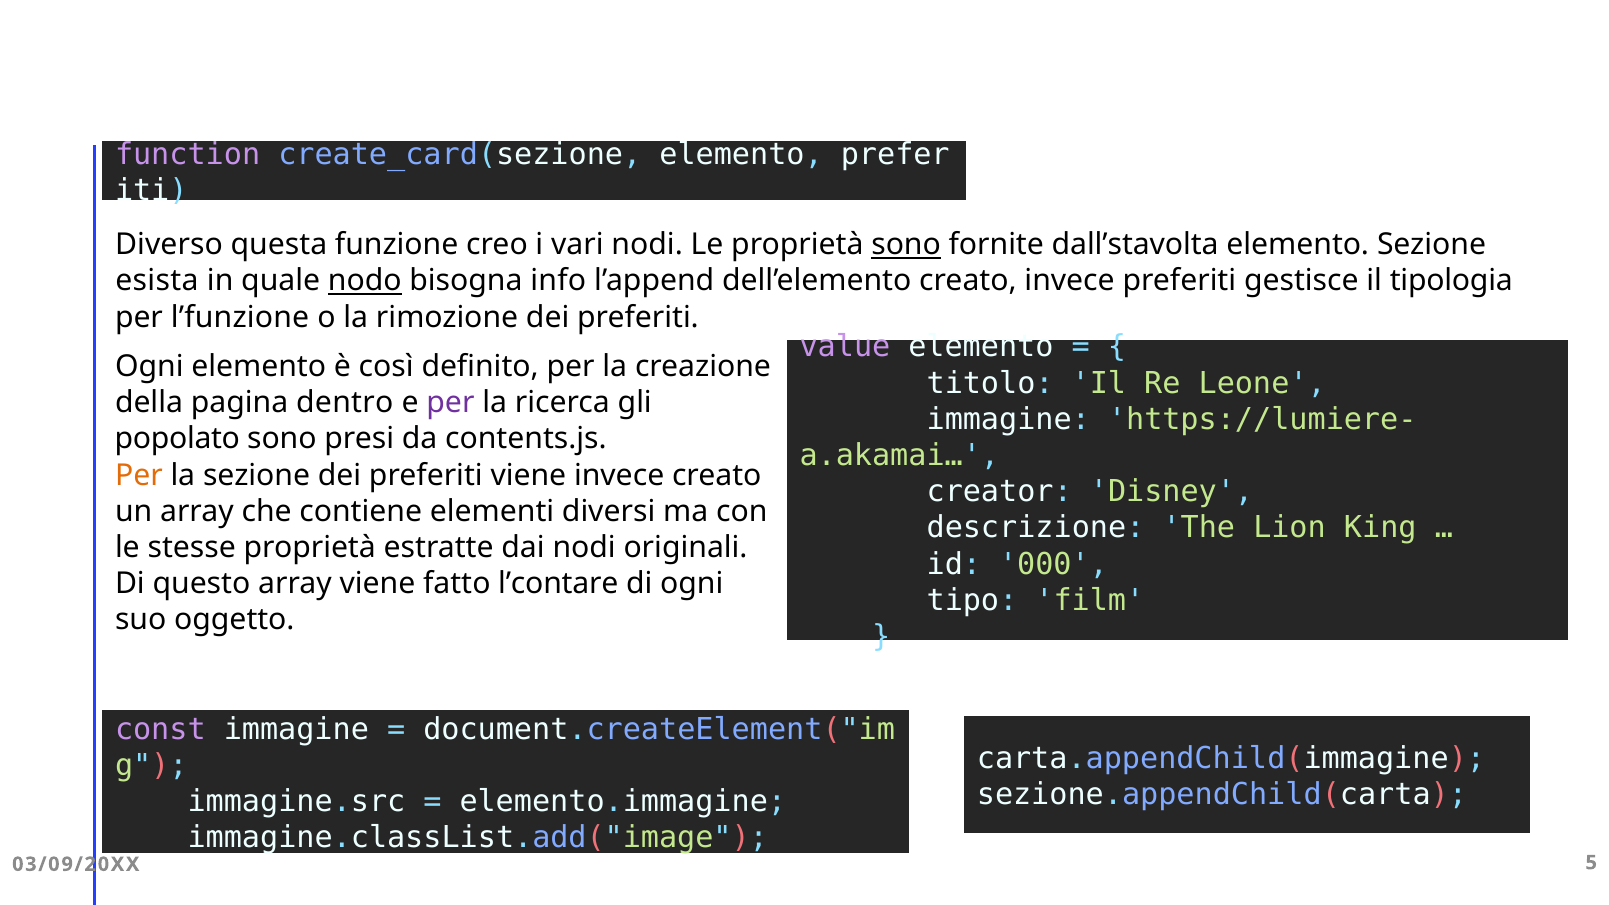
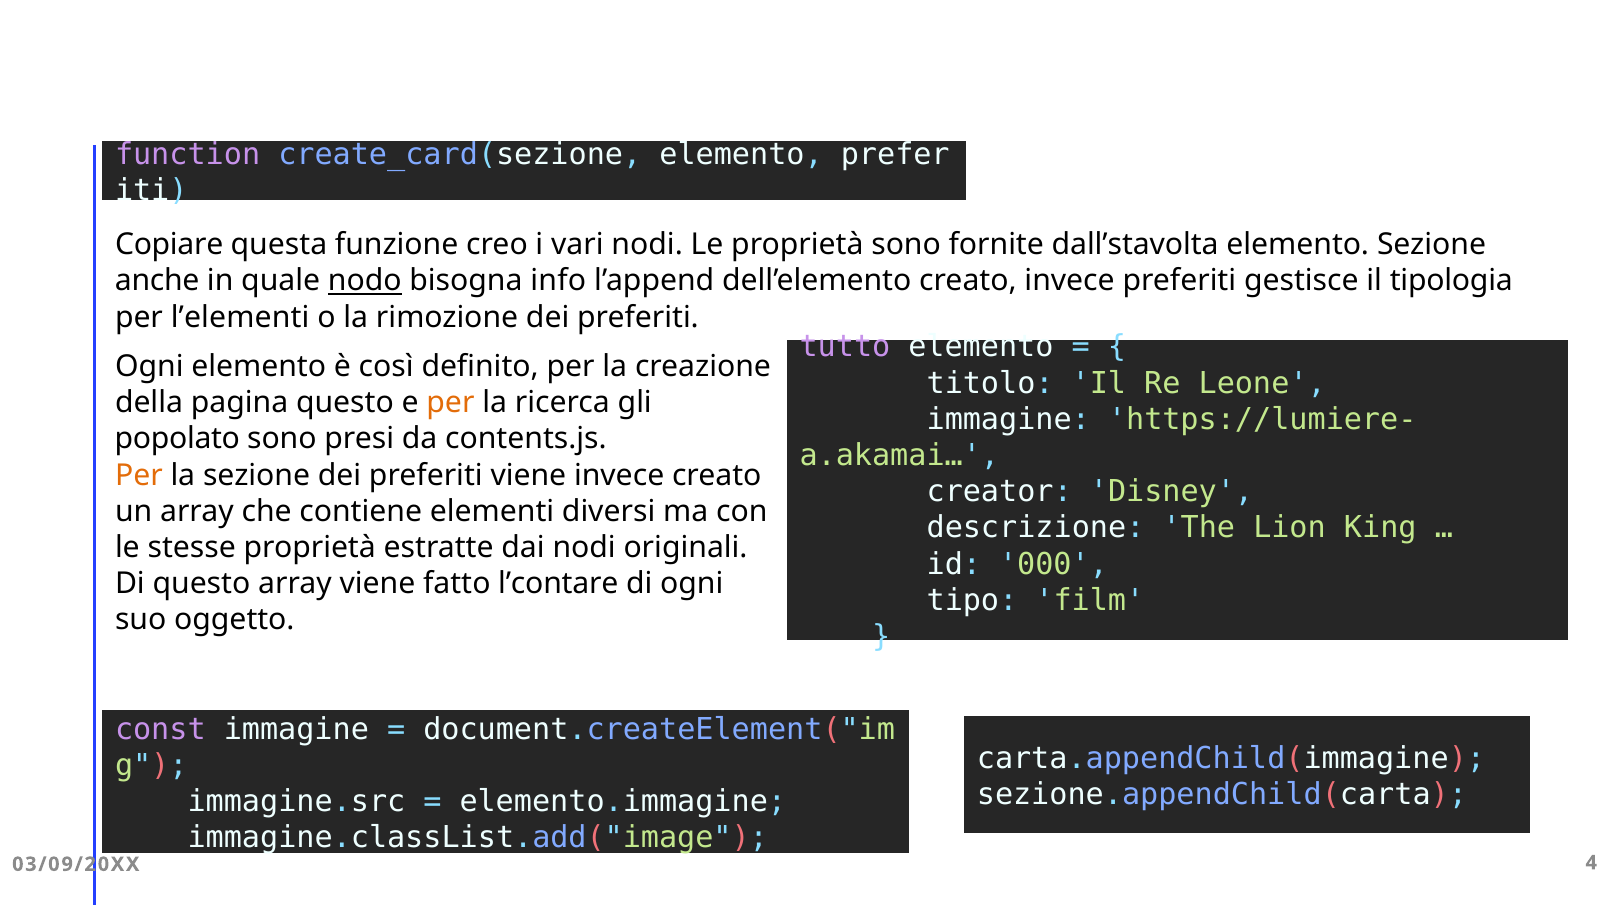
Diverso: Diverso -> Copiare
sono at (906, 245) underline: present -> none
esista: esista -> anche
l’funzione: l’funzione -> l’elementi
value: value -> tutto
pagina dentro: dentro -> questo
per at (450, 403) colour: purple -> orange
5: 5 -> 4
